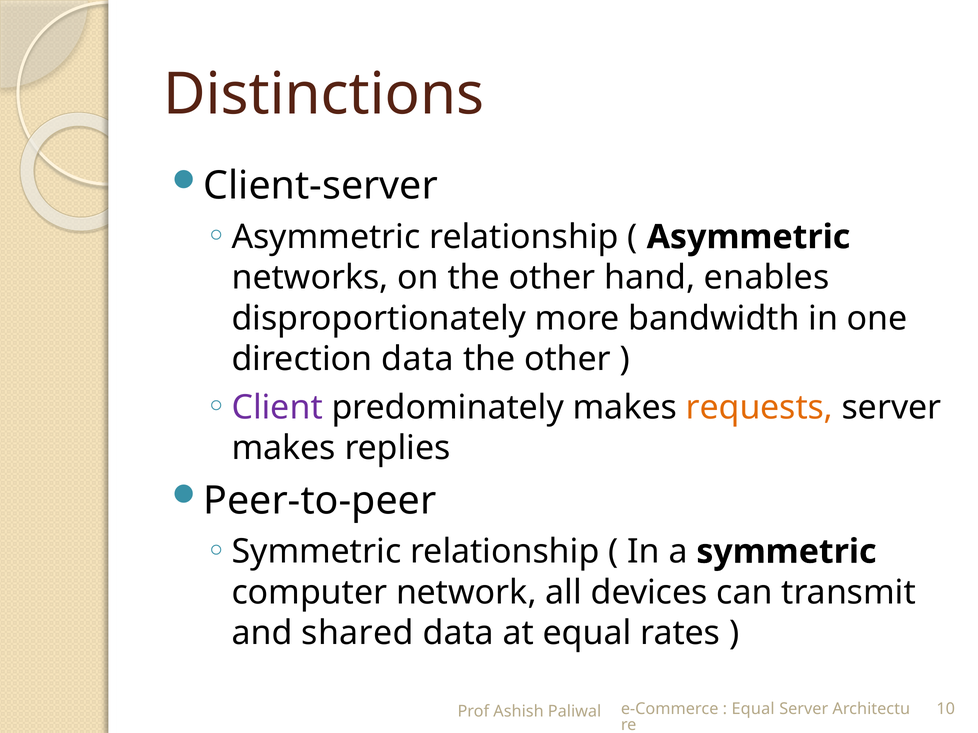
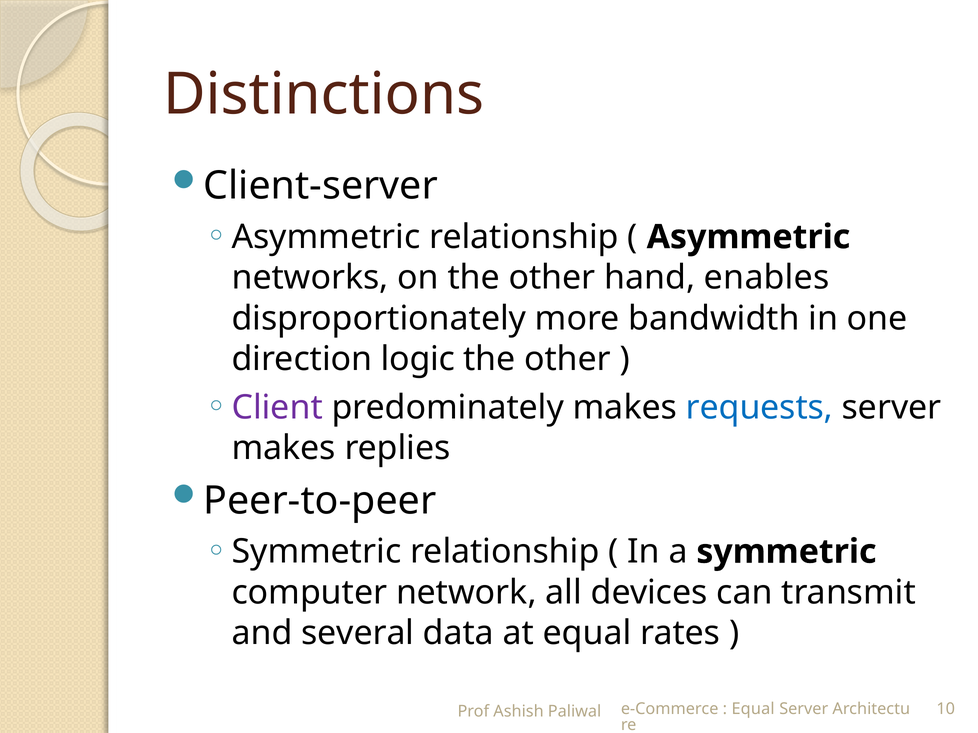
direction data: data -> logic
requests colour: orange -> blue
shared: shared -> several
